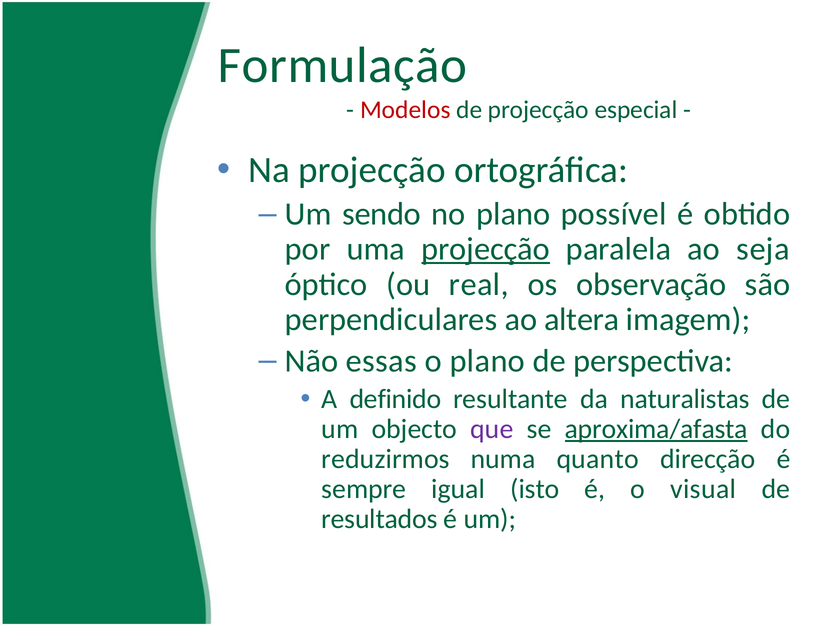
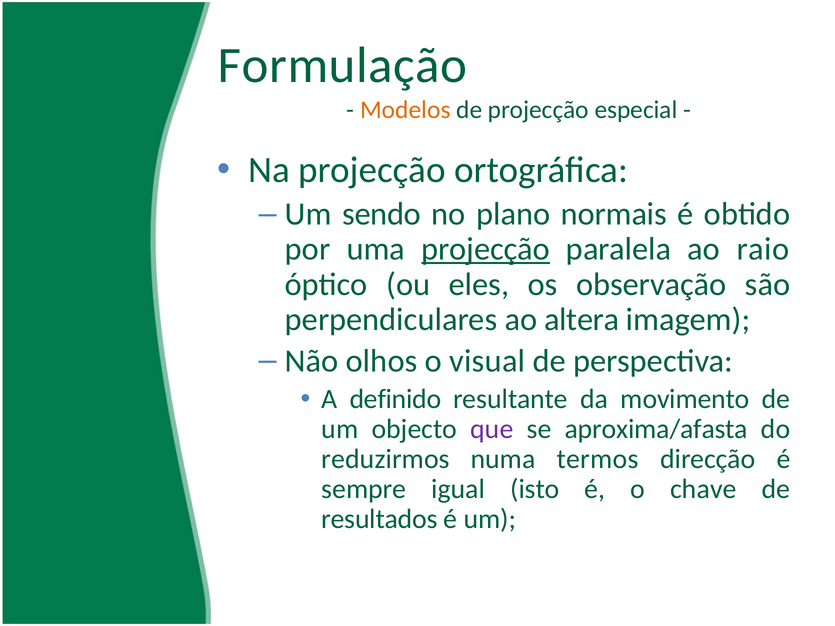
Modelos colour: red -> orange
possível: possível -> normais
seja: seja -> raio
real: real -> eles
essas: essas -> olhos
o plano: plano -> visual
naturalistas: naturalistas -> movimento
aproxima/afasta underline: present -> none
quanto: quanto -> termos
visual: visual -> chave
